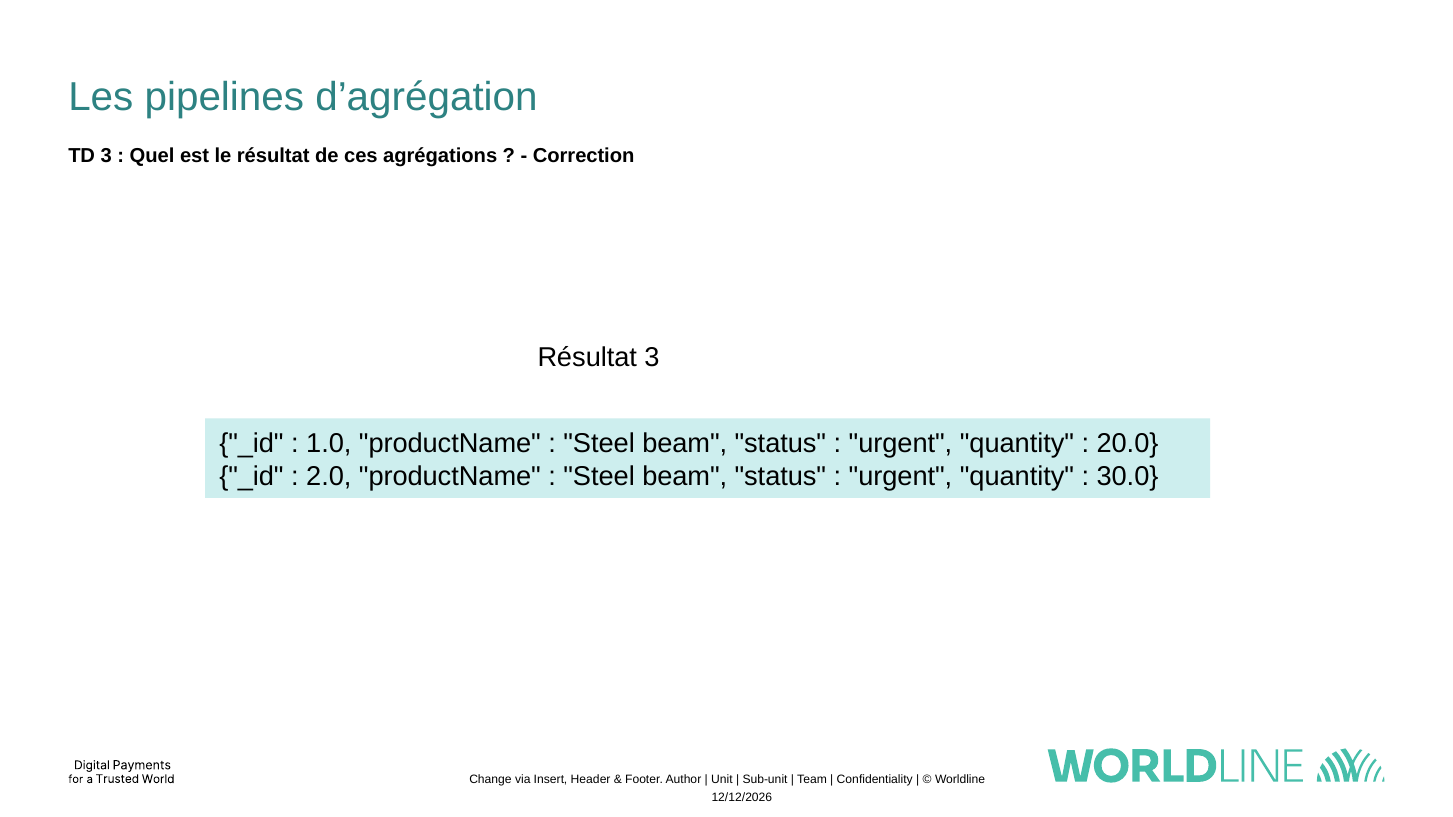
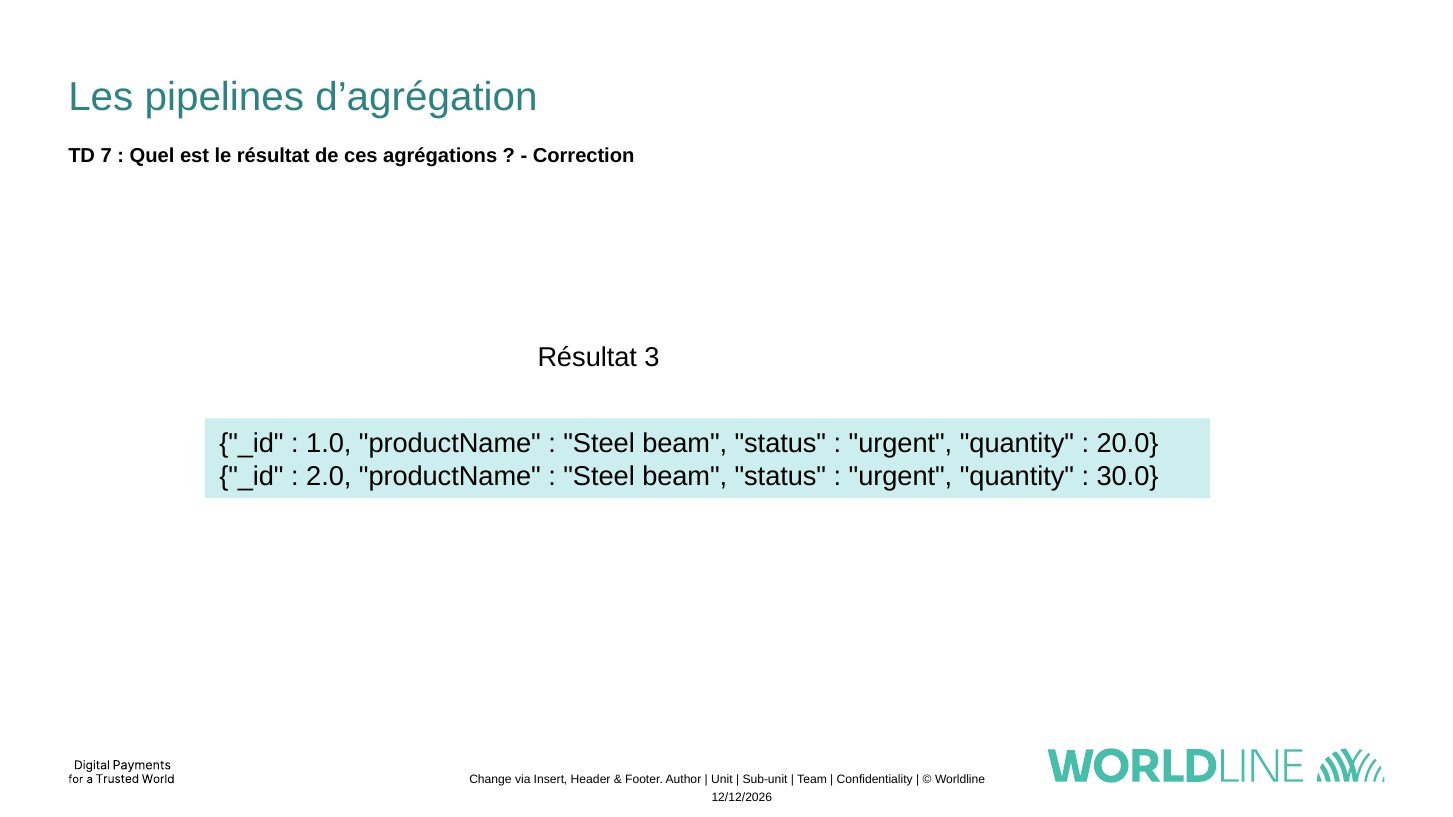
TD 3: 3 -> 7
